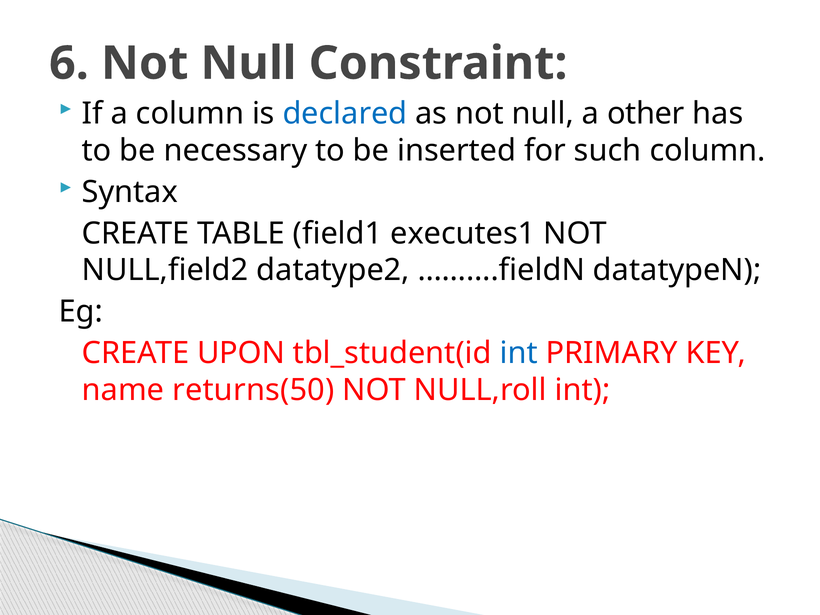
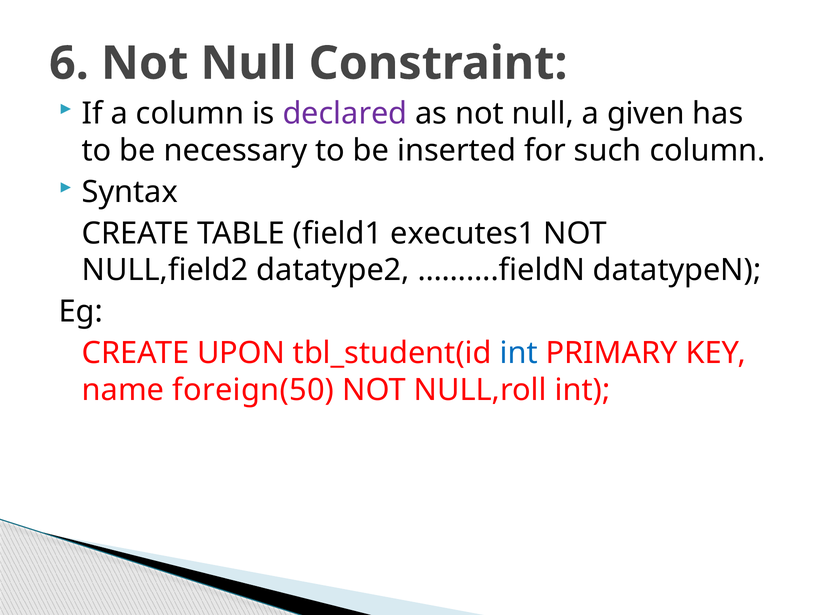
declared colour: blue -> purple
other: other -> given
returns(50: returns(50 -> foreign(50
